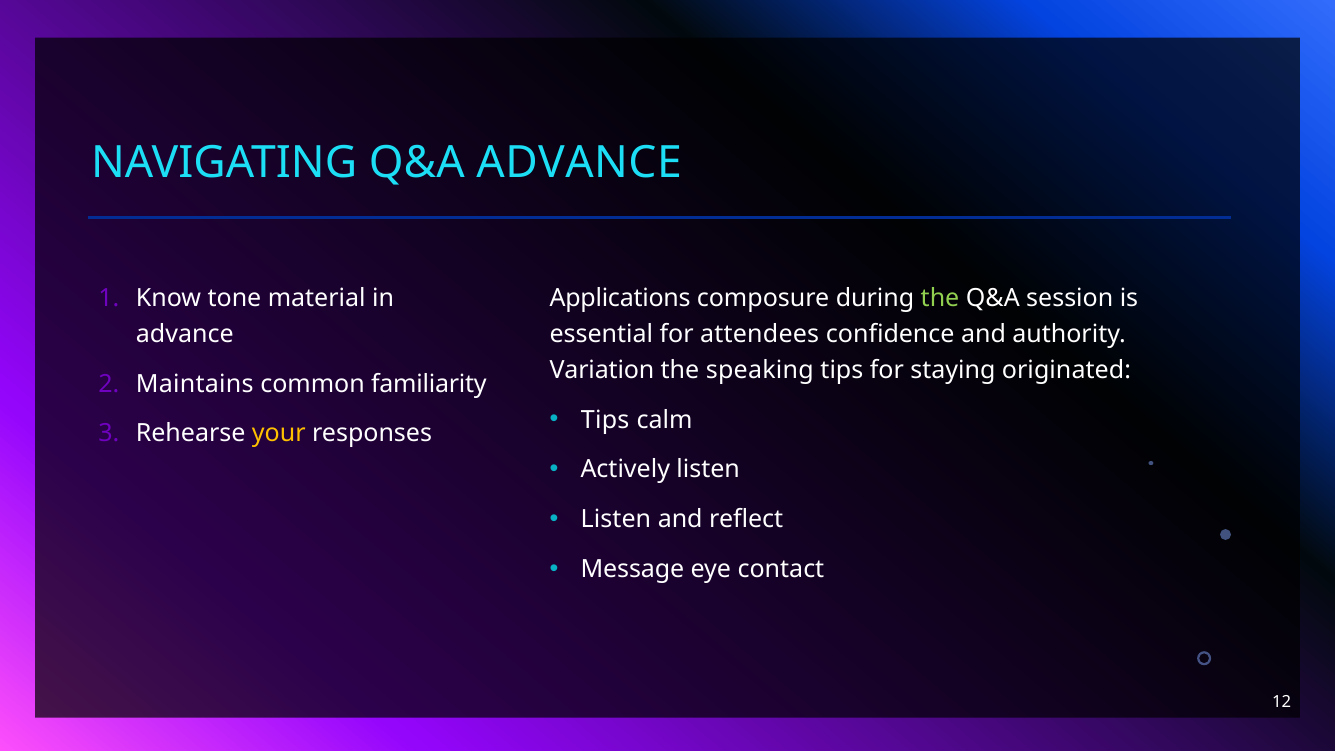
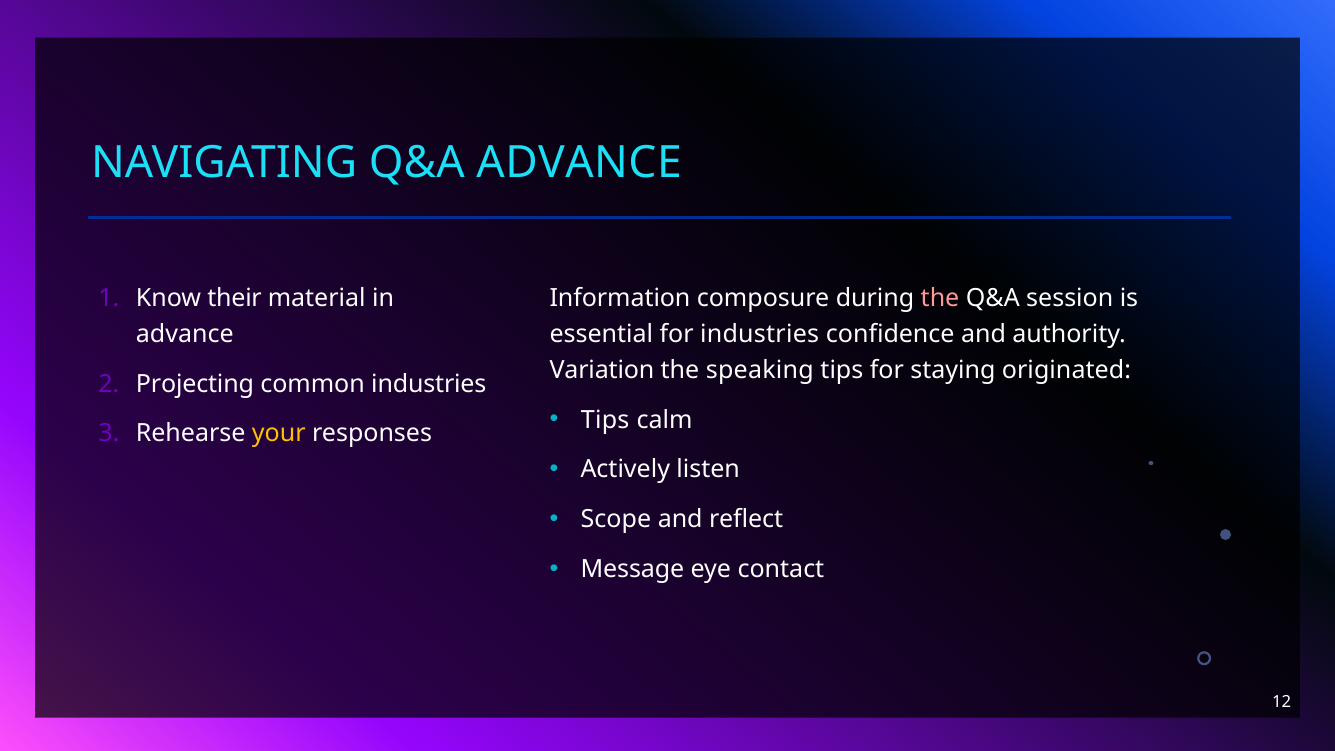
tone: tone -> their
Applications: Applications -> Information
the at (940, 298) colour: light green -> pink
for attendees: attendees -> industries
Maintains: Maintains -> Projecting
common familiarity: familiarity -> industries
Listen at (616, 520): Listen -> Scope
